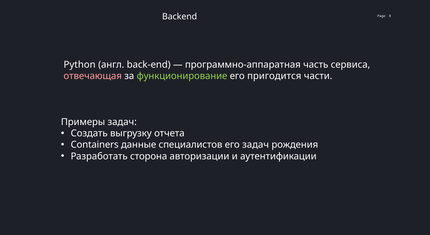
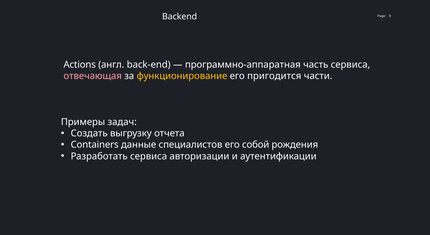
Python: Python -> Actions
функционирование colour: light green -> yellow
его задач: задач -> собой
Разработать сторона: сторона -> сервиса
